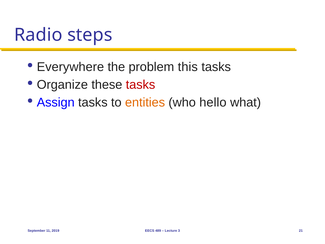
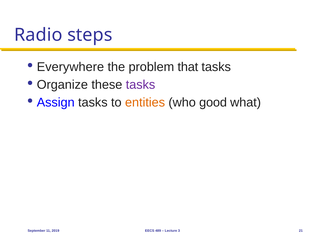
this: this -> that
tasks at (140, 85) colour: red -> purple
hello: hello -> good
